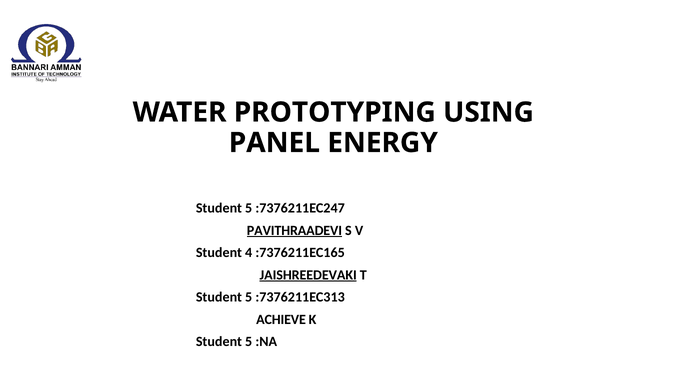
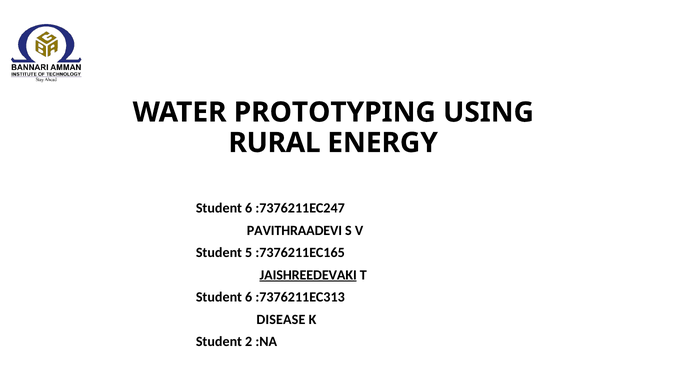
PANEL: PANEL -> RURAL
5 at (249, 208): 5 -> 6
PAVITHRAADEVI underline: present -> none
4: 4 -> 5
5 at (249, 297): 5 -> 6
ACHIEVE: ACHIEVE -> DISEASE
5 at (249, 341): 5 -> 2
